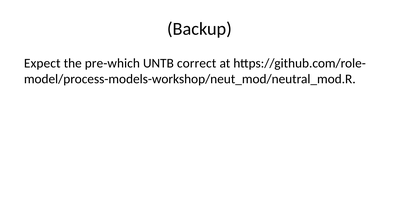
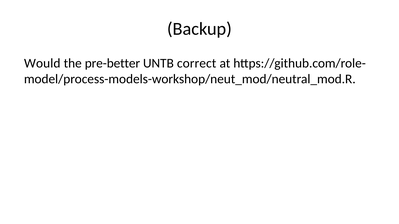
Expect: Expect -> Would
pre-which: pre-which -> pre-better
